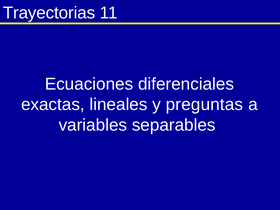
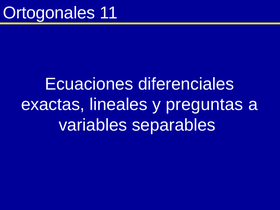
Trayectorias: Trayectorias -> Ortogonales
